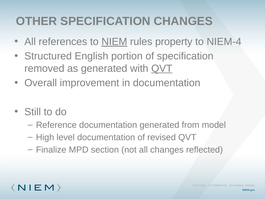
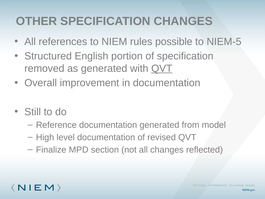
NIEM underline: present -> none
property: property -> possible
NIEM-4: NIEM-4 -> NIEM-5
